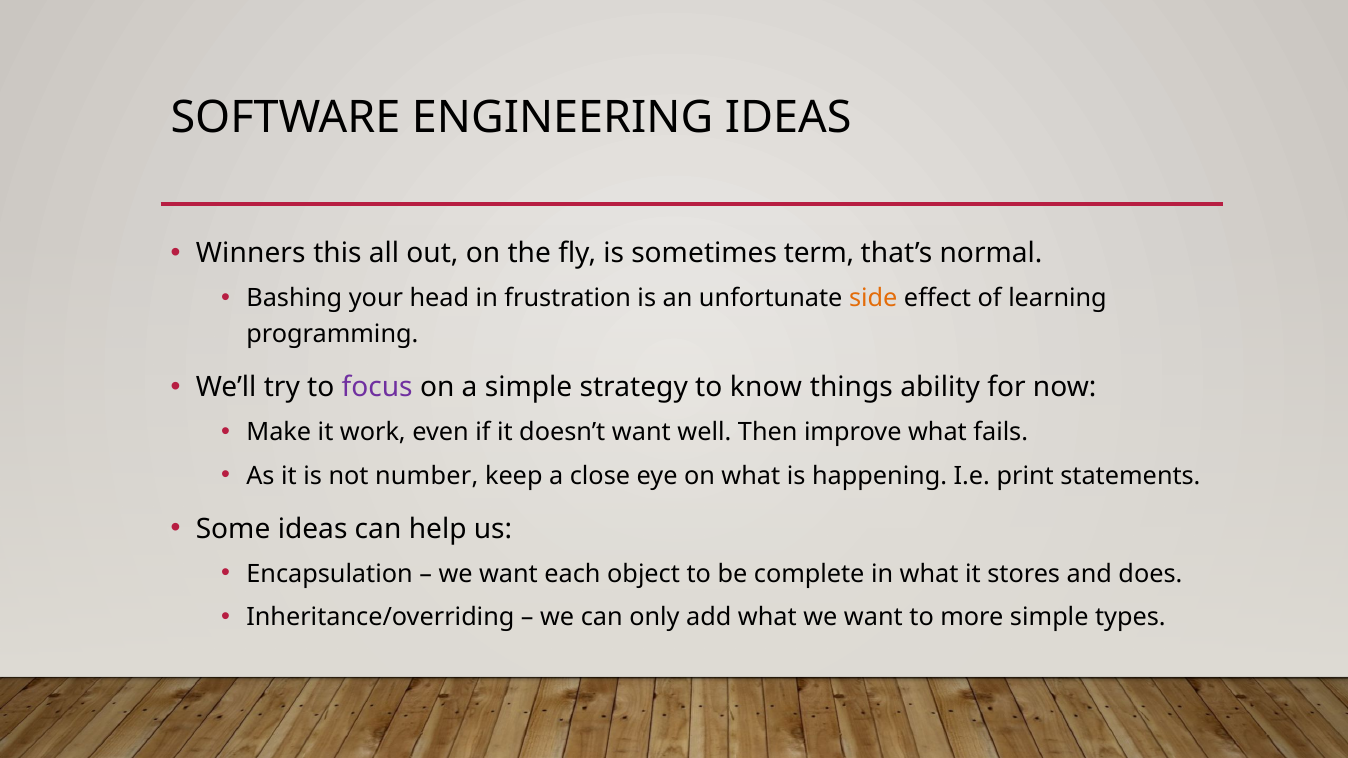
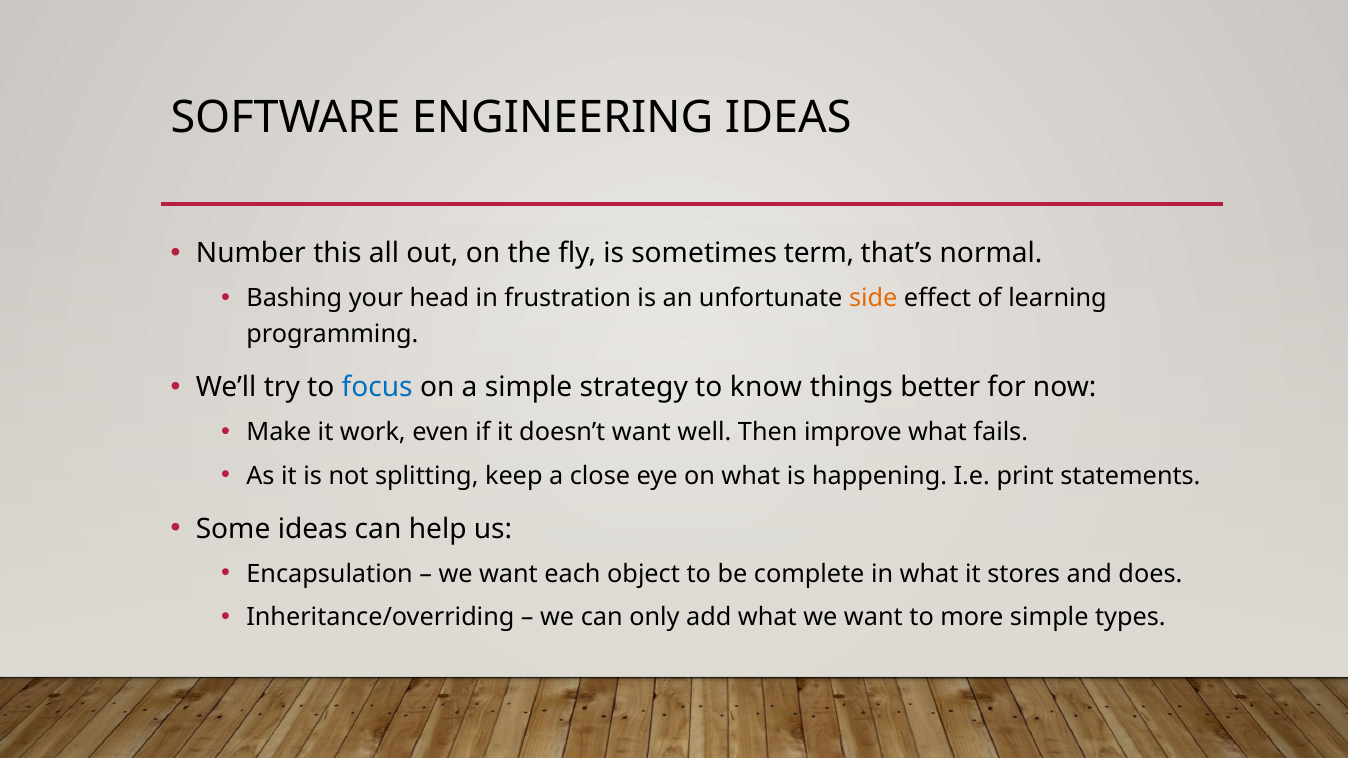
Winners: Winners -> Number
focus colour: purple -> blue
ability: ability -> better
number: number -> splitting
